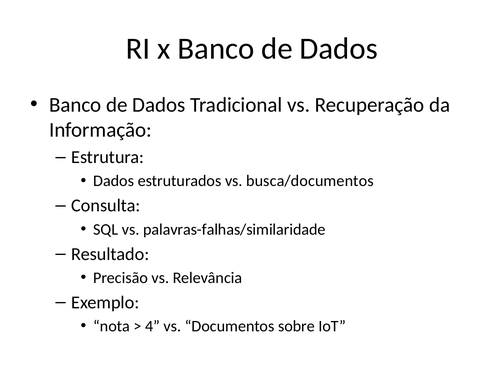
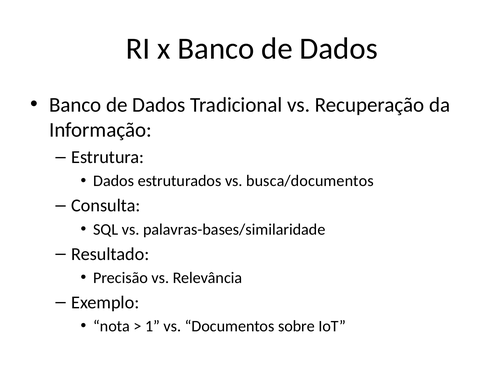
palavras-falhas/similaridade: palavras-falhas/similaridade -> palavras-bases/similaridade
4: 4 -> 1
